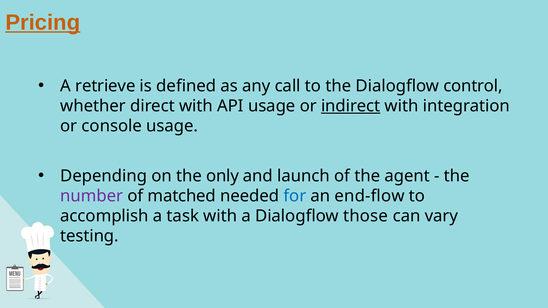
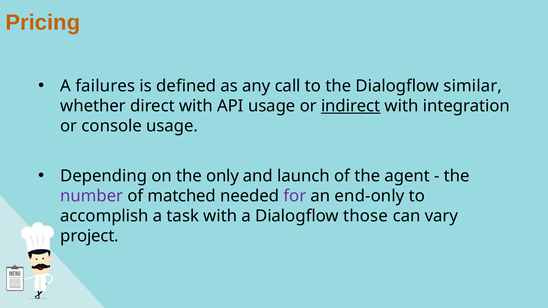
Pricing underline: present -> none
retrieve: retrieve -> failures
control: control -> similar
for colour: blue -> purple
end-flow: end-flow -> end-only
testing: testing -> project
